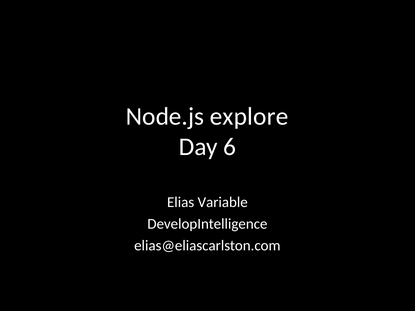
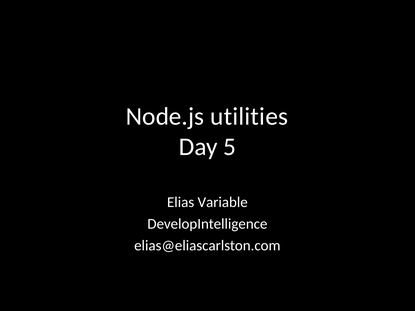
explore: explore -> utilities
6: 6 -> 5
